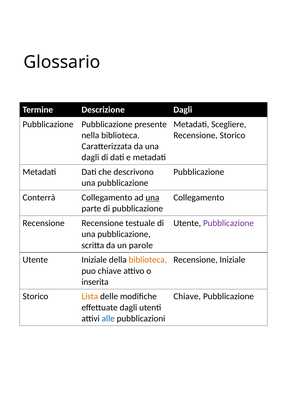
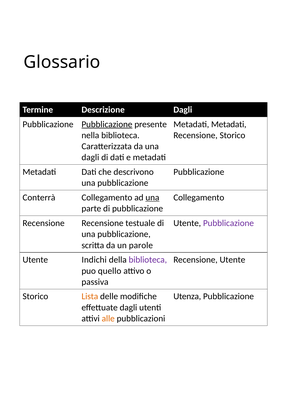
Pubblicazione at (107, 124) underline: none -> present
Scegliere at (229, 124): Scegliere -> Metadati
Utente Iniziale: Iniziale -> Indichi
biblioteca at (148, 259) colour: orange -> purple
Recensione Iniziale: Iniziale -> Utente
puo chiave: chiave -> quello
inserita: inserita -> passiva
Chiave at (187, 296): Chiave -> Utenza
alle colour: blue -> orange
